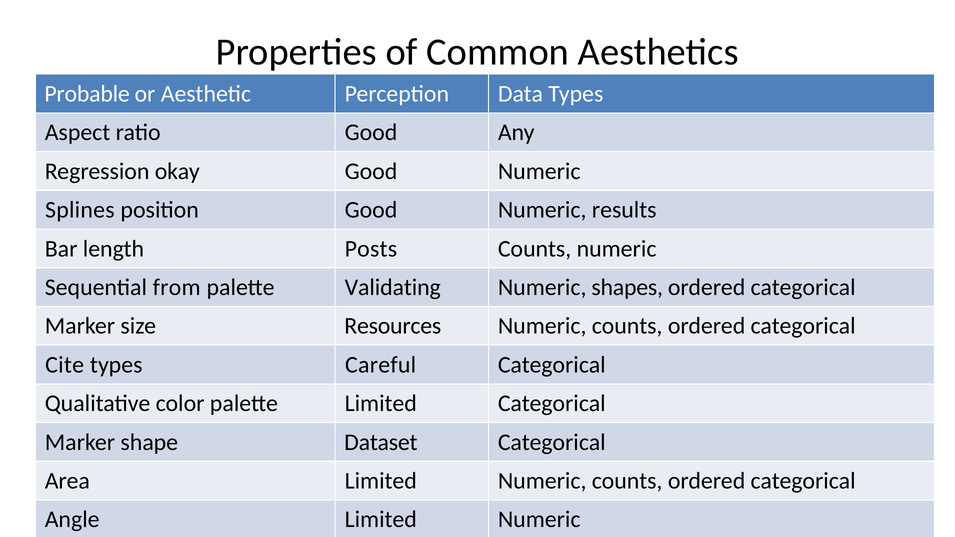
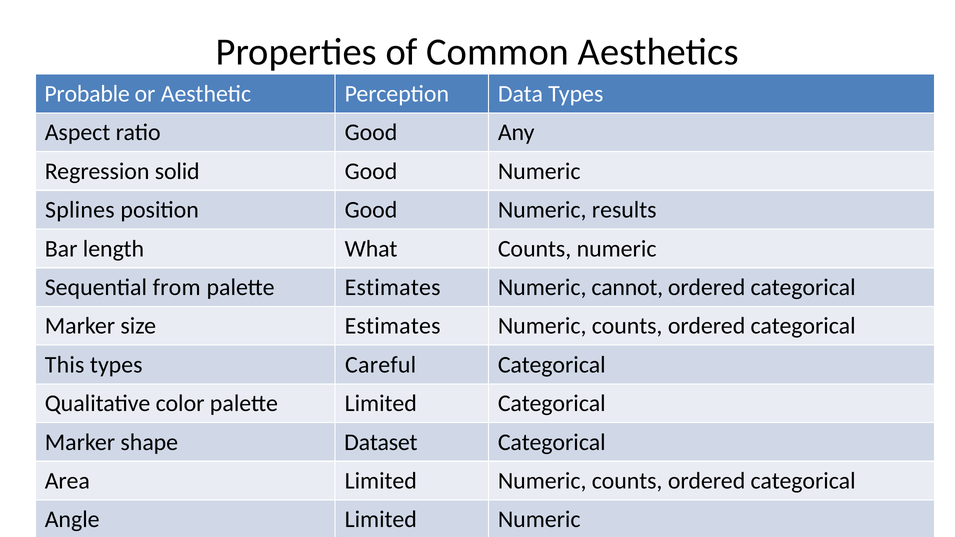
okay: okay -> solid
Posts: Posts -> What
palette Validating: Validating -> Estimates
shapes: shapes -> cannot
size Resources: Resources -> Estimates
Cite: Cite -> This
